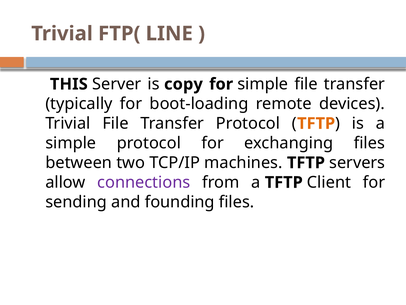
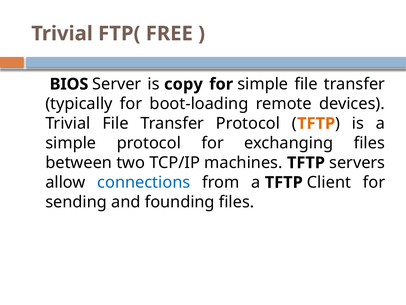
LINE: LINE -> FREE
THIS: THIS -> BIOS
connections colour: purple -> blue
